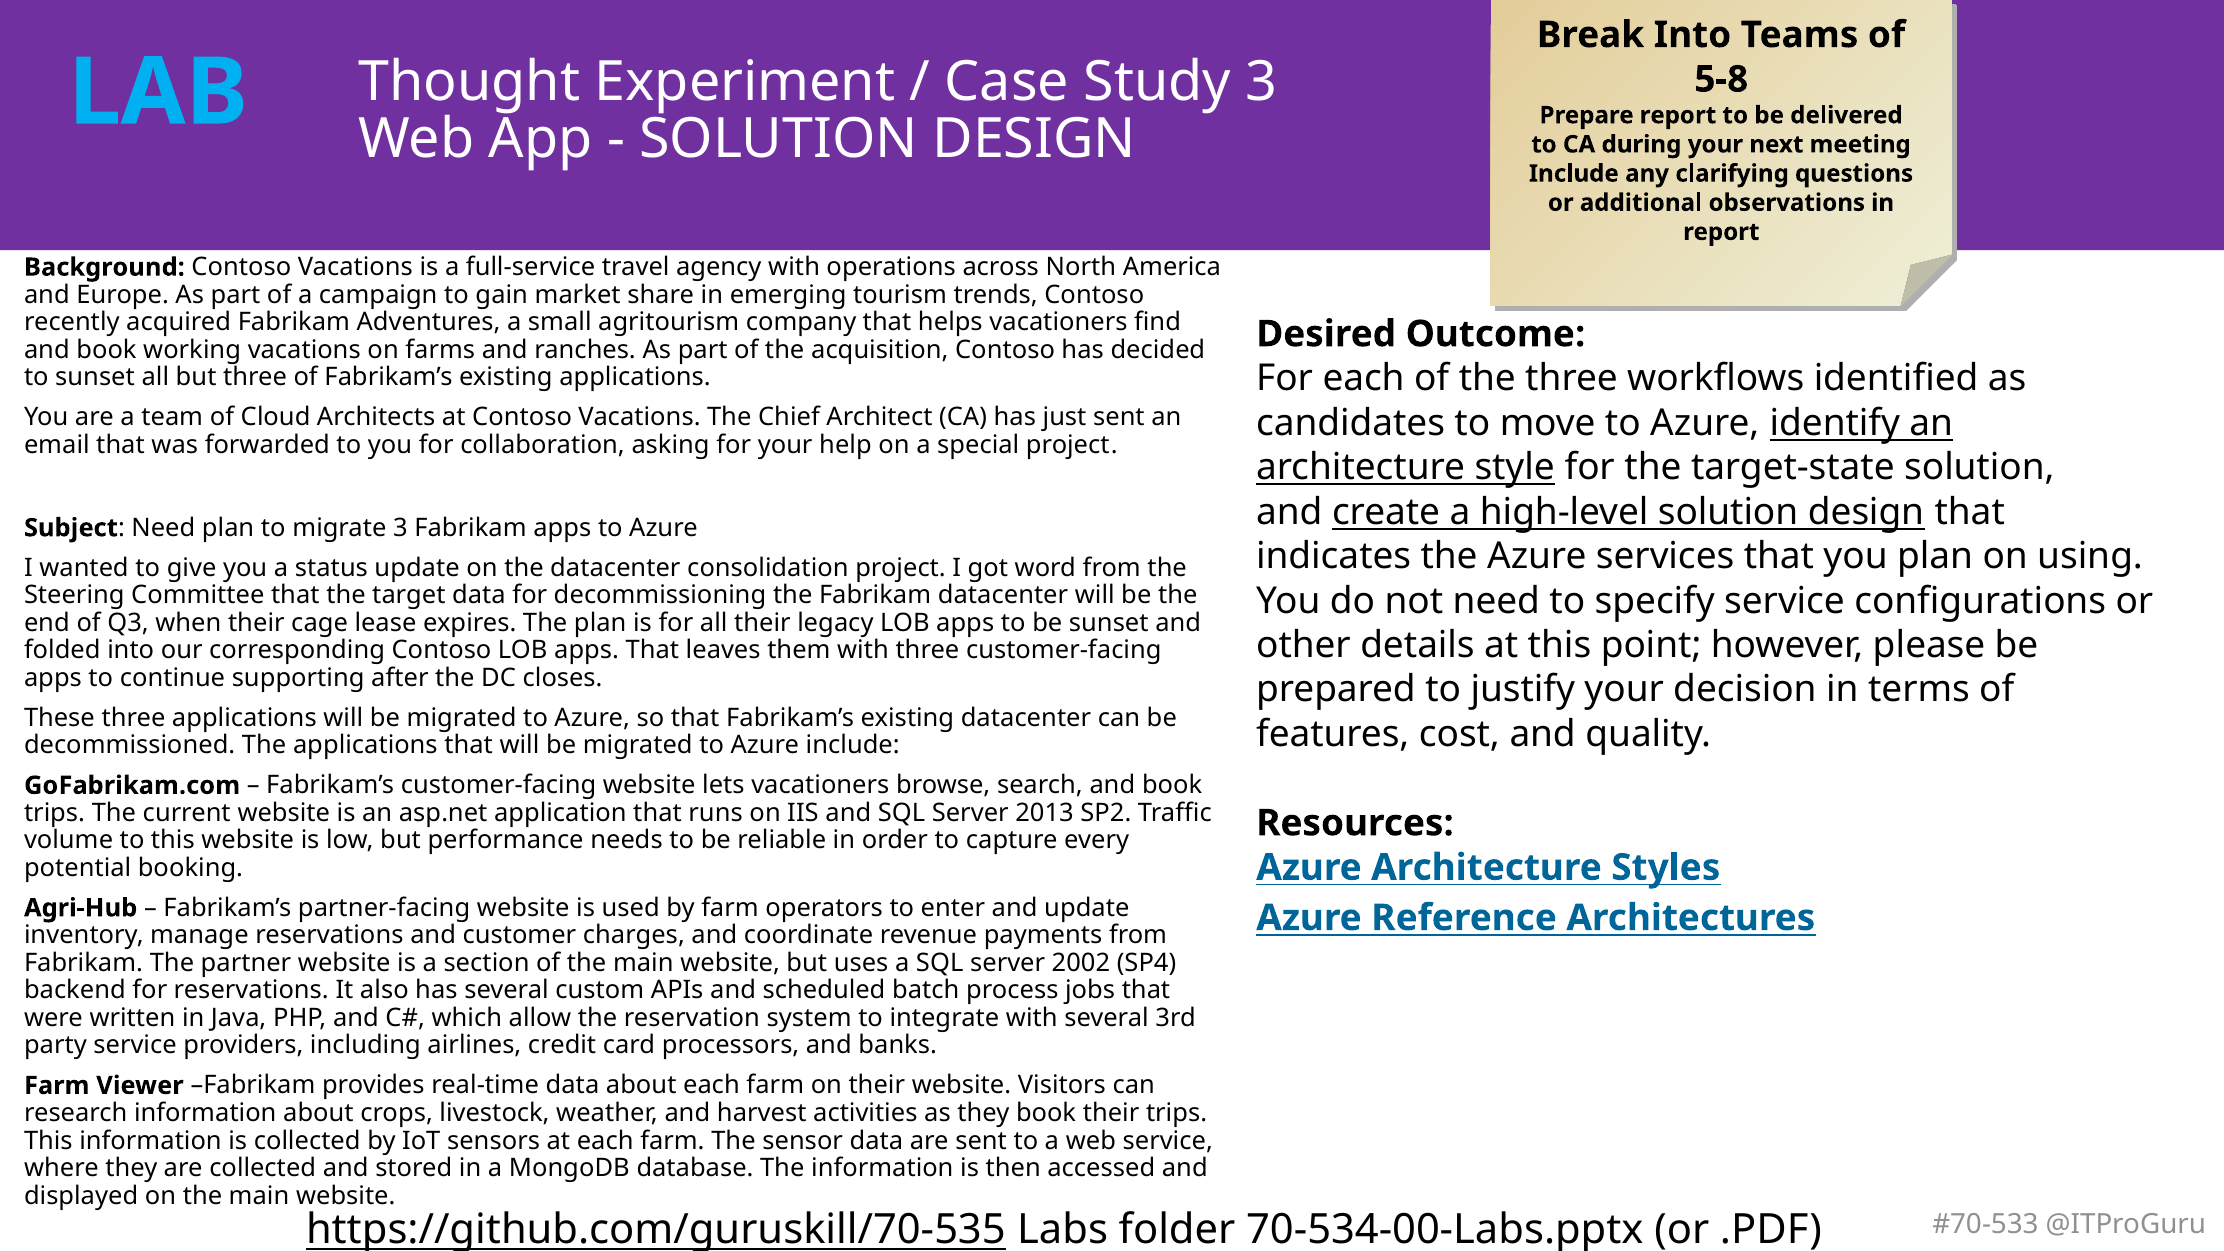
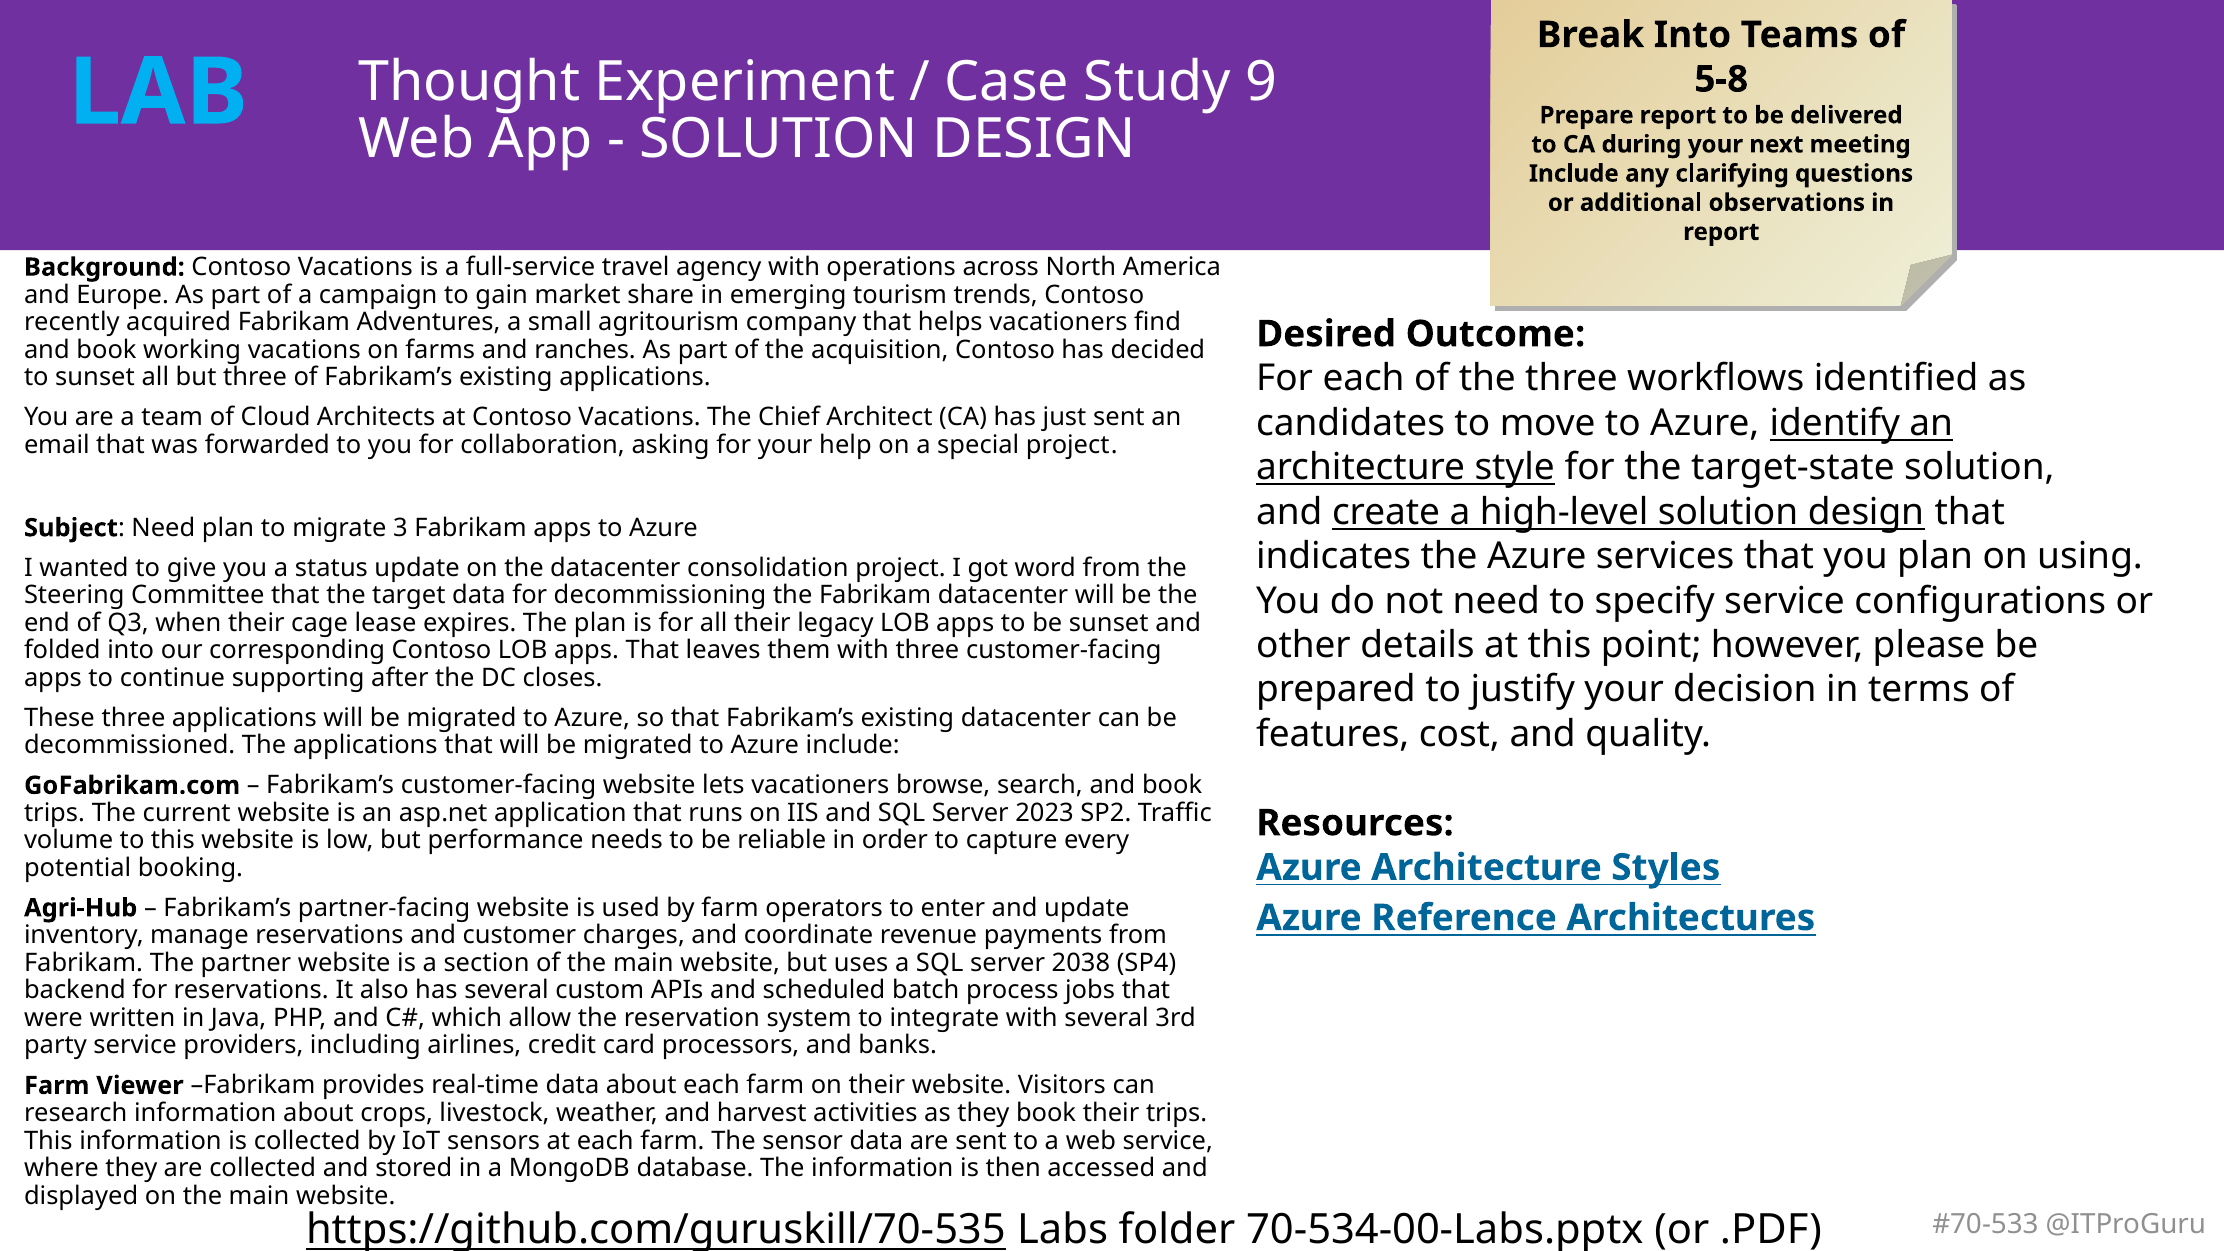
Study 3: 3 -> 9
2013: 2013 -> 2023
2002: 2002 -> 2038
